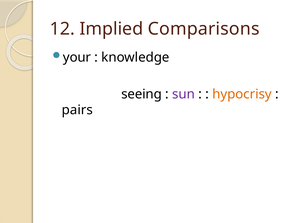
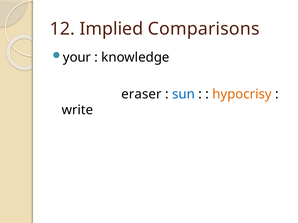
seeing: seeing -> eraser
sun colour: purple -> blue
pairs: pairs -> write
